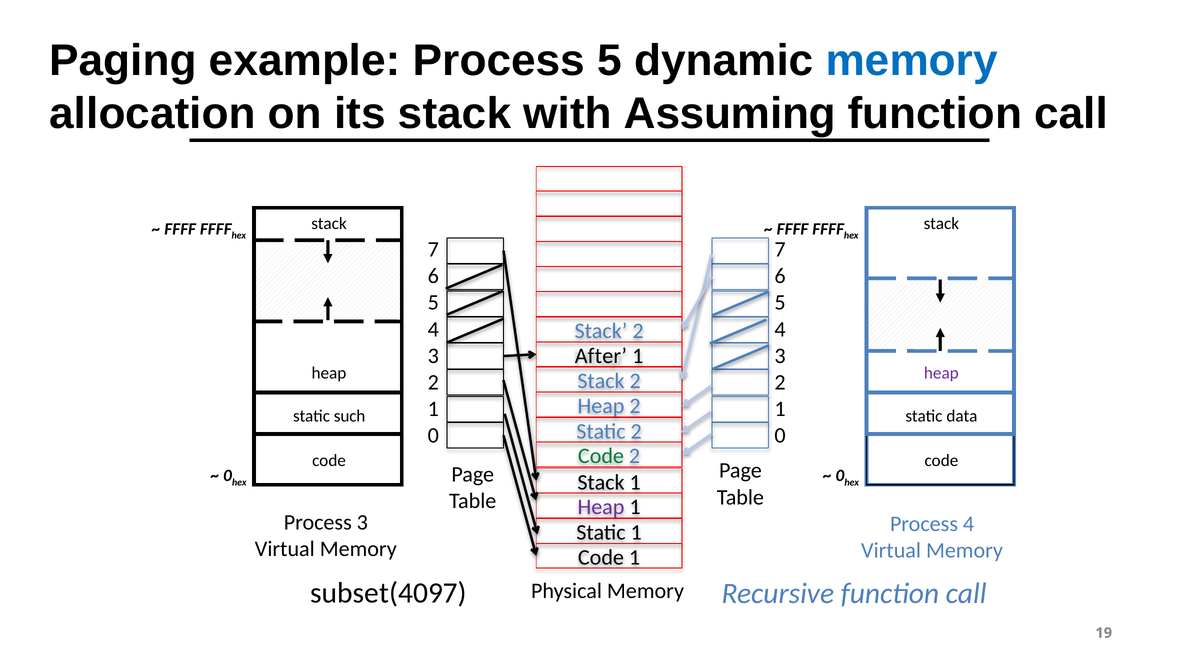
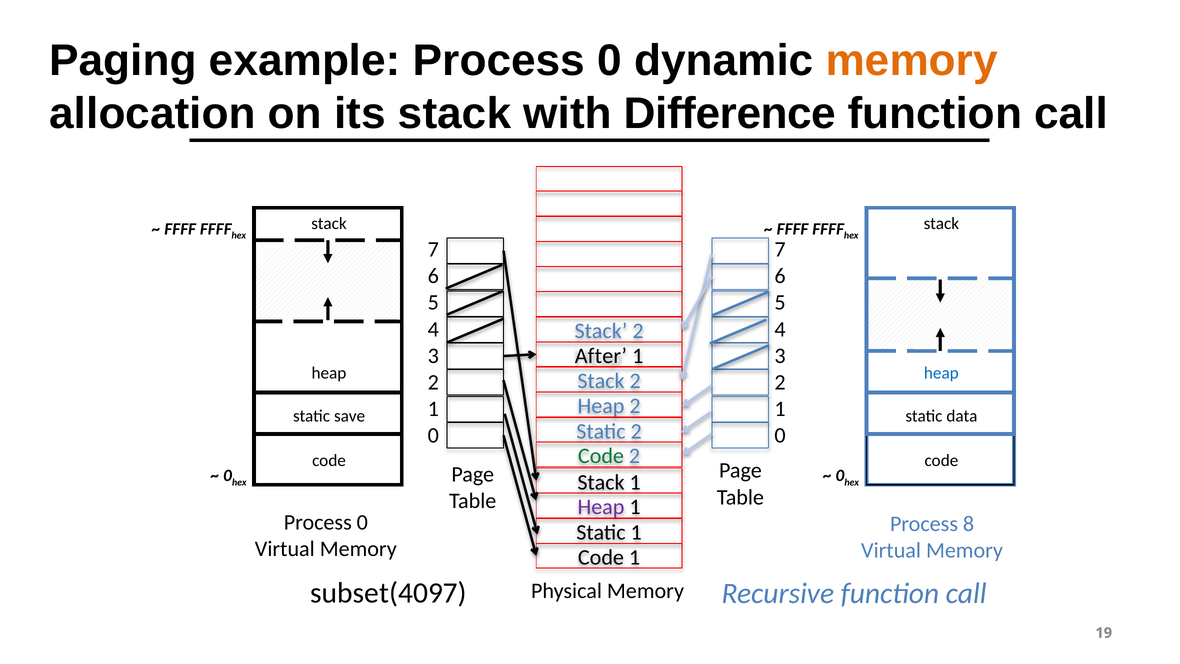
example Process 5: 5 -> 0
memory at (912, 61) colour: blue -> orange
Assuming: Assuming -> Difference
heap at (941, 373) colour: purple -> blue
such: such -> save
3 at (362, 522): 3 -> 0
Process 4: 4 -> 8
